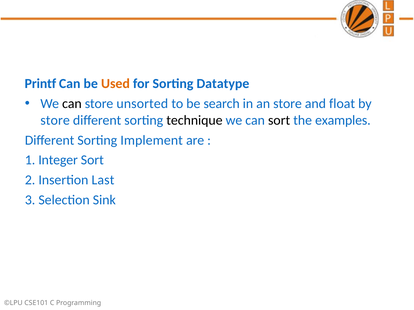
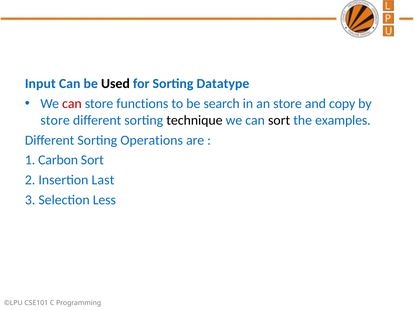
Printf: Printf -> Input
Used colour: orange -> black
can at (72, 104) colour: black -> red
unsorted: unsorted -> functions
float: float -> copy
Implement: Implement -> Operations
Integer: Integer -> Carbon
Sink: Sink -> Less
